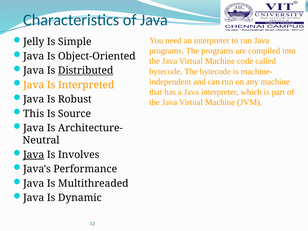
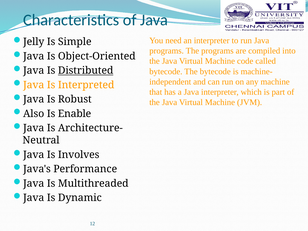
This: This -> Also
Source: Source -> Enable
Java at (34, 155) underline: present -> none
